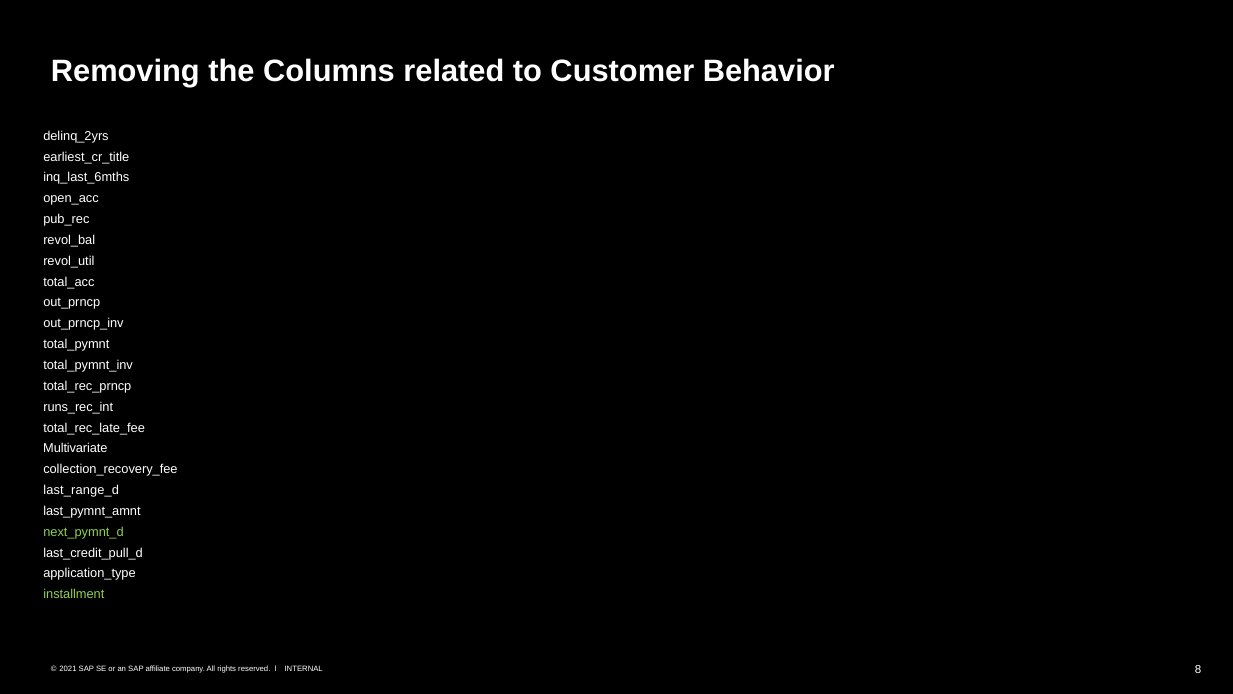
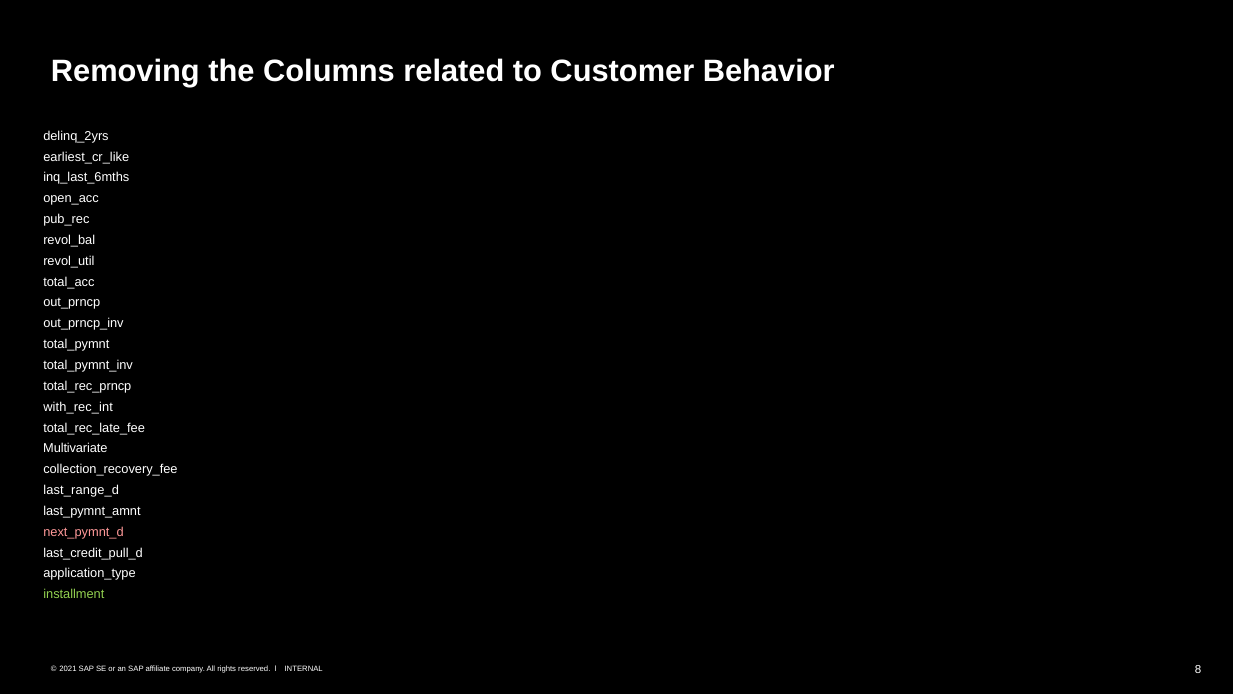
earliest_cr_title: earliest_cr_title -> earliest_cr_like
runs_rec_int: runs_rec_int -> with_rec_int
next_pymnt_d colour: light green -> pink
